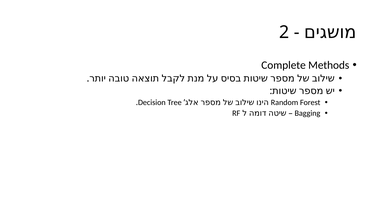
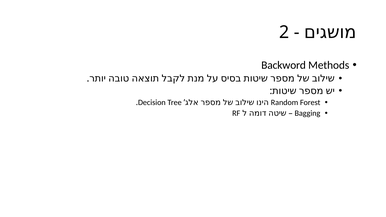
Complete: Complete -> Backword
